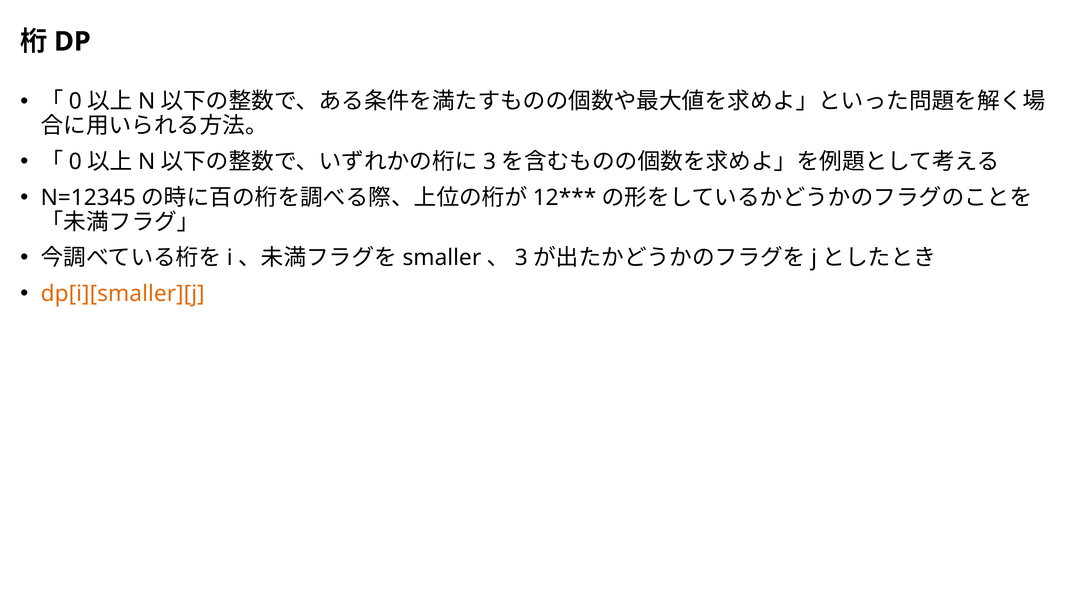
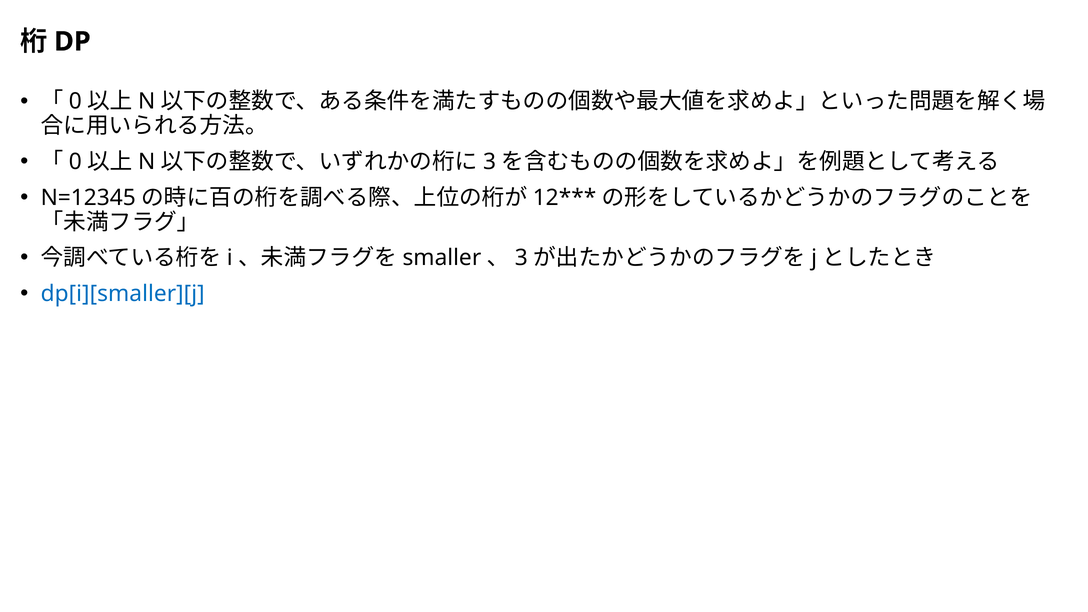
dp[i][smaller][j colour: orange -> blue
